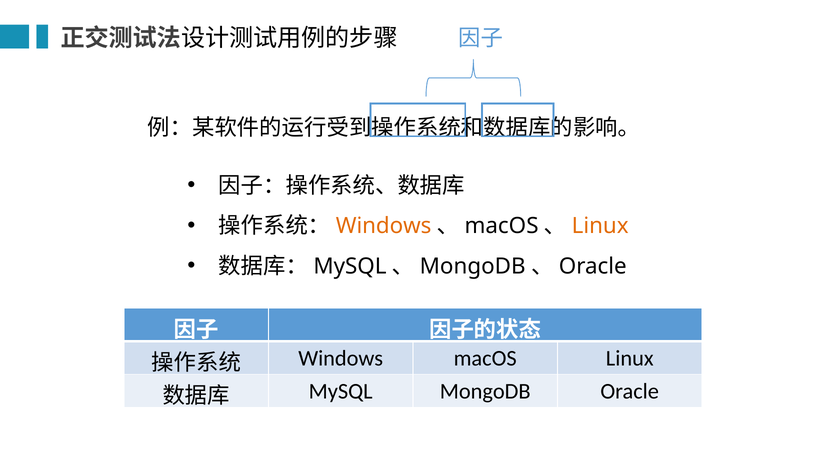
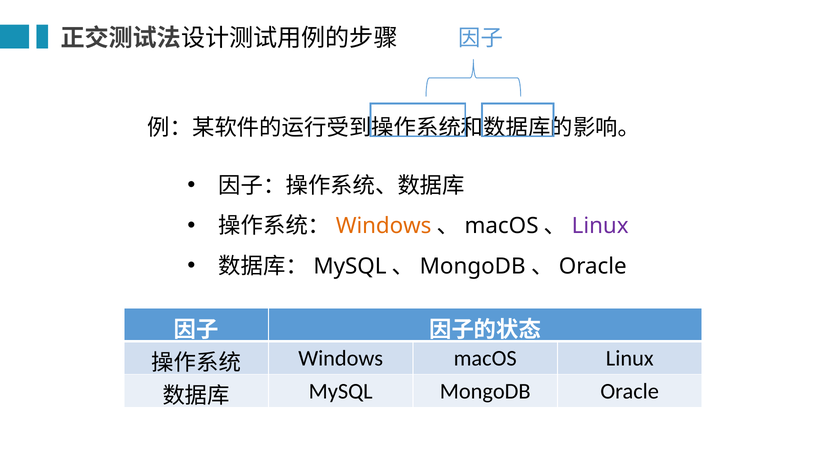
Linux at (600, 226) colour: orange -> purple
